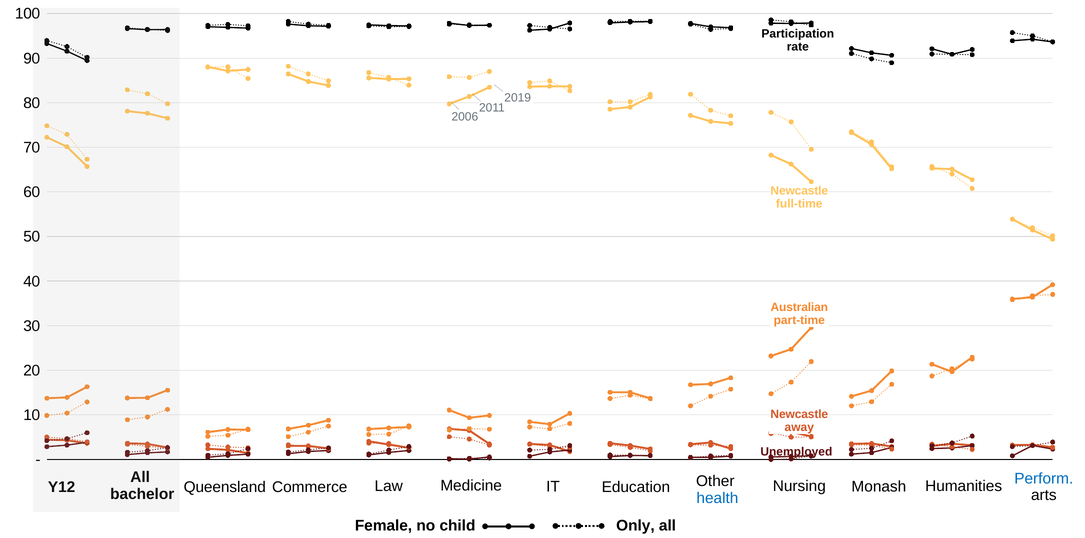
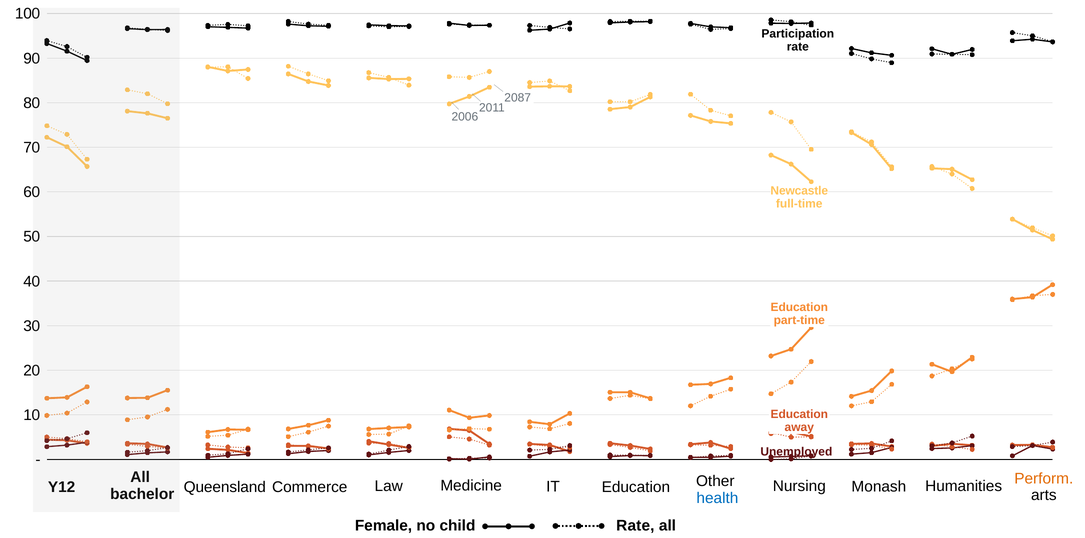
2019: 2019 -> 2087
Australian at (799, 307): Australian -> Education
Newcastle at (799, 414): Newcastle -> Education
Perform colour: blue -> orange
child Only: Only -> Rate
